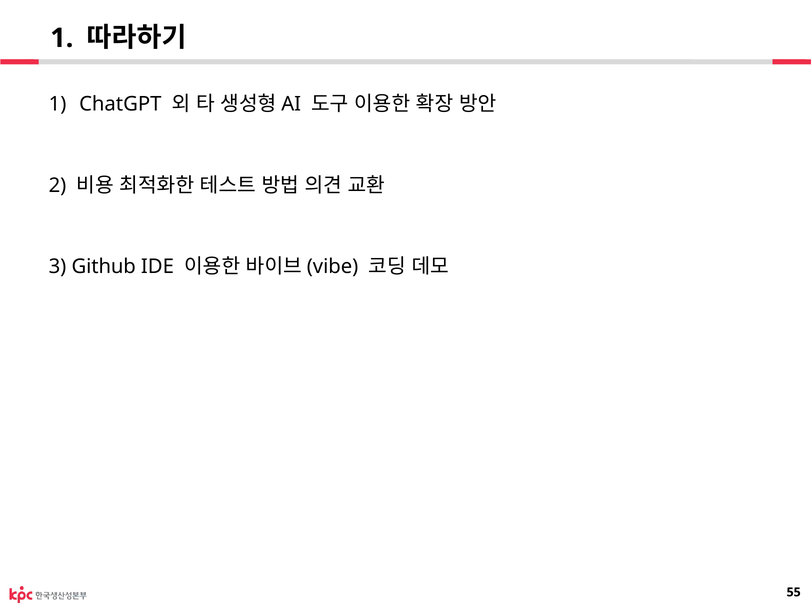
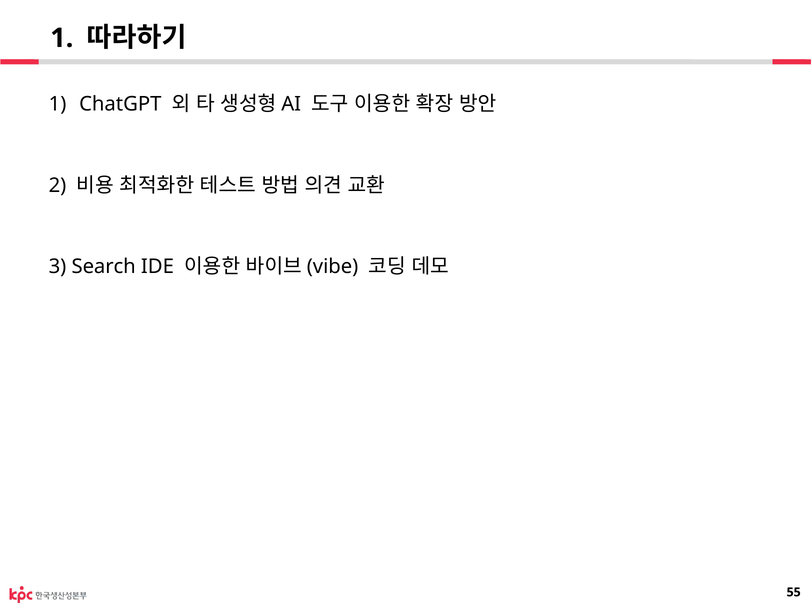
Github: Github -> Search
